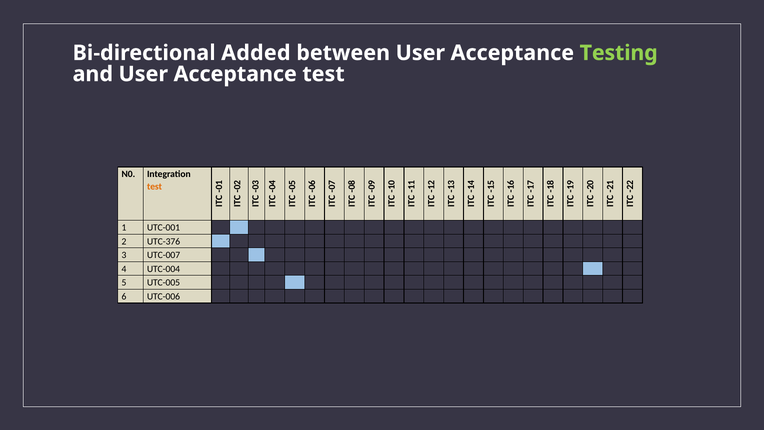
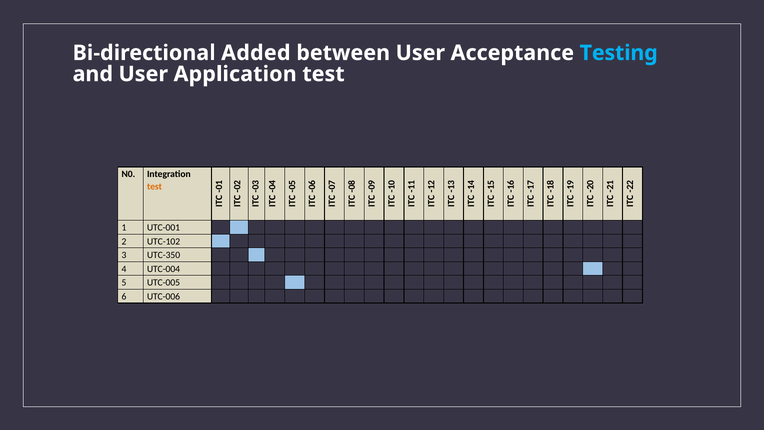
Testing colour: light green -> light blue
and User Acceptance: Acceptance -> Application
UTC-376: UTC-376 -> UTC-102
UTC-007: UTC-007 -> UTC-350
